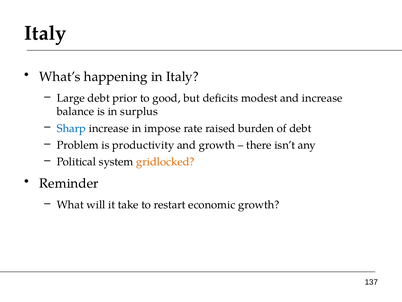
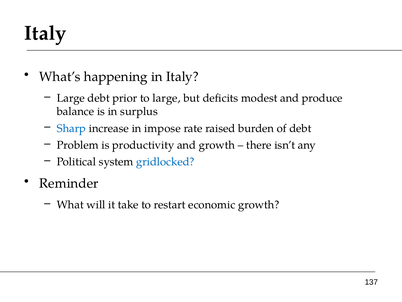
to good: good -> large
and increase: increase -> produce
gridlocked colour: orange -> blue
